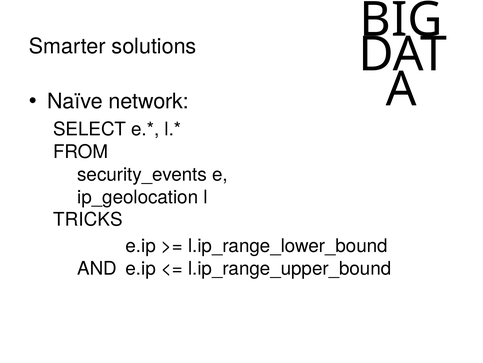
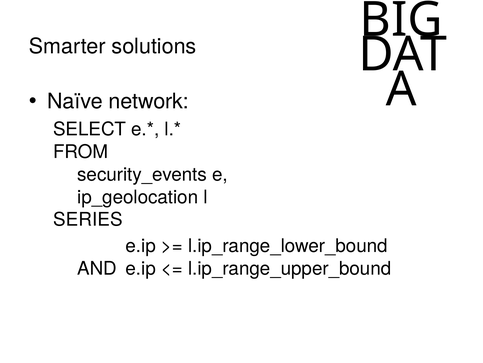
TRICKS: TRICKS -> SERIES
